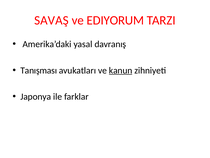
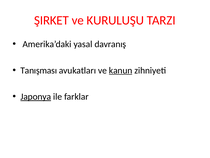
SAVAŞ: SAVAŞ -> ŞIRKET
EDIYORUM: EDIYORUM -> KURULUŞU
Japonya underline: none -> present
